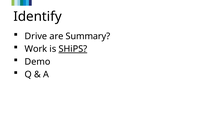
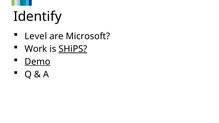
Drive: Drive -> Level
Summary: Summary -> Microsoft
Demo underline: none -> present
